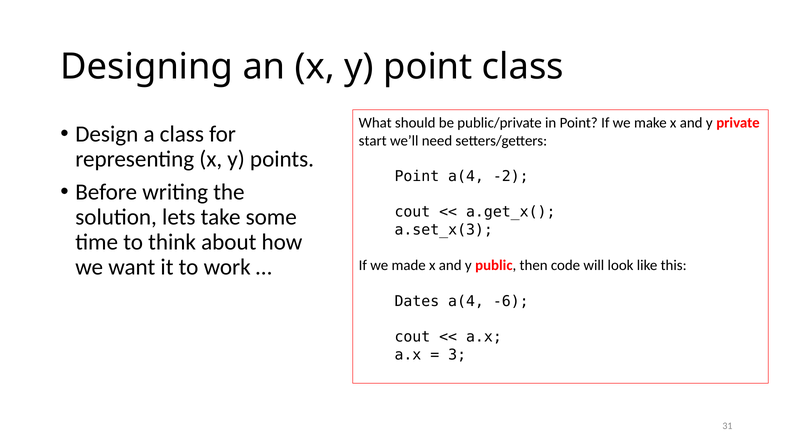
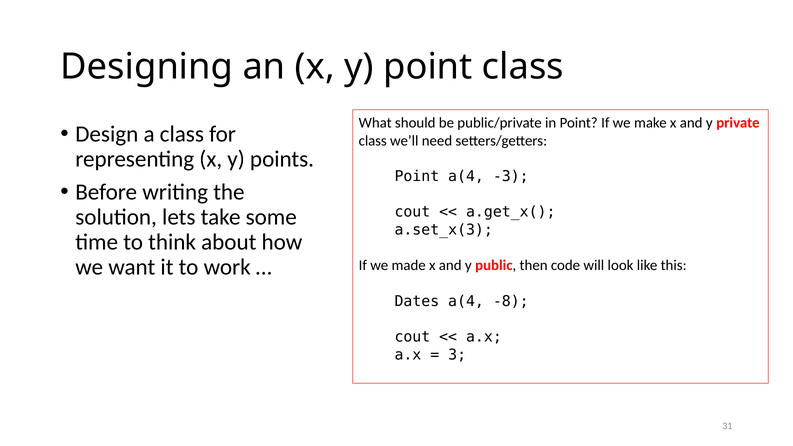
start at (373, 141): start -> class
-2: -2 -> -3
-6: -6 -> -8
